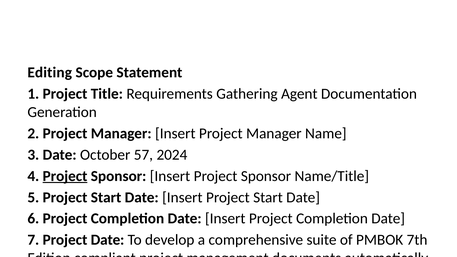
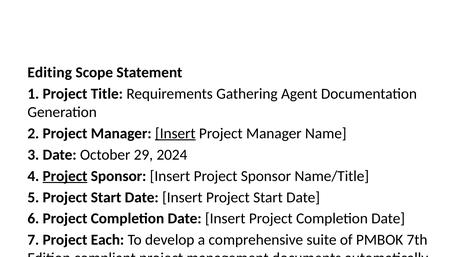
Insert at (175, 133) underline: none -> present
October 57: 57 -> 29
Project Date: Date -> Each
